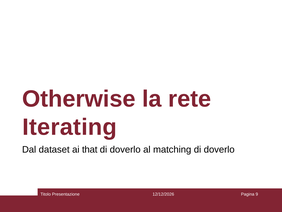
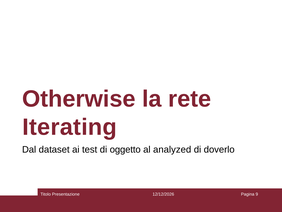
that: that -> test
doverlo at (125, 149): doverlo -> oggetto
matching: matching -> analyzed
